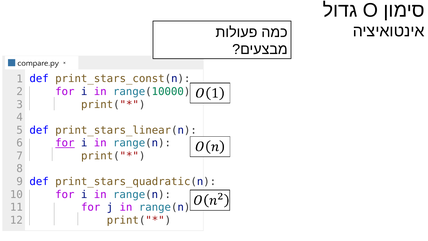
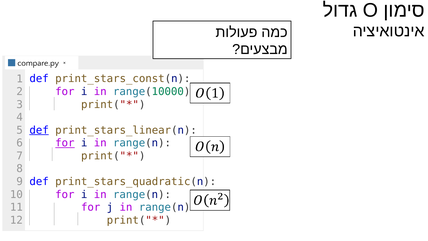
def at (39, 130) underline: none -> present
